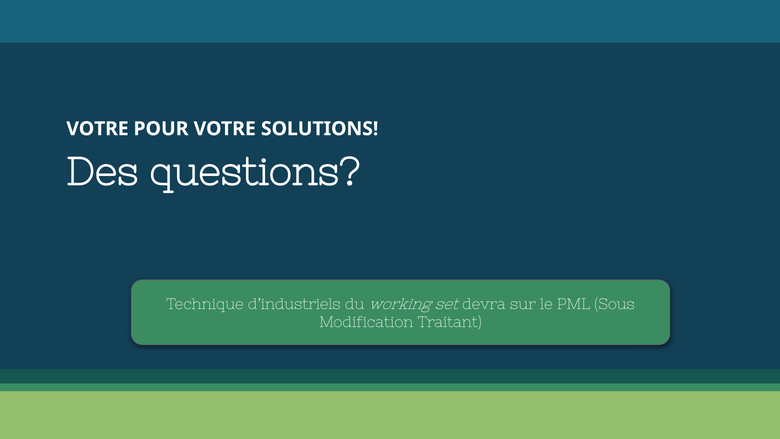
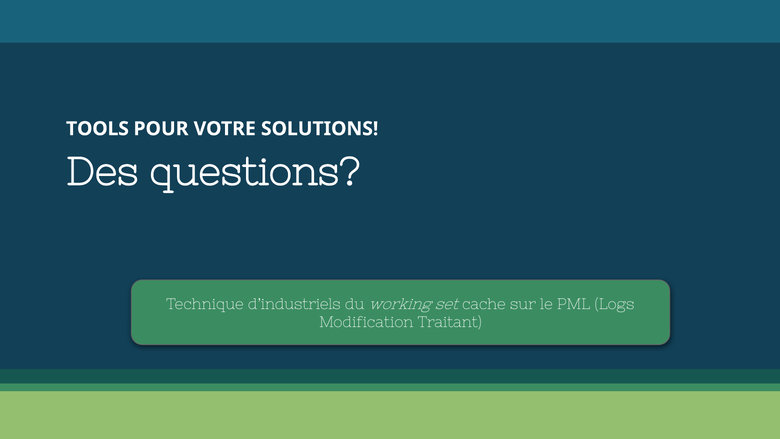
VOTRE at (97, 129): VOTRE -> TOOLS
devra: devra -> cache
Sous: Sous -> Logs
